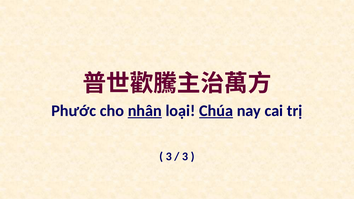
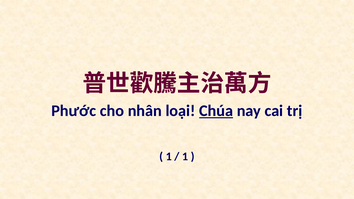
nhân underline: present -> none
3 at (169, 157): 3 -> 1
3 at (185, 157): 3 -> 1
